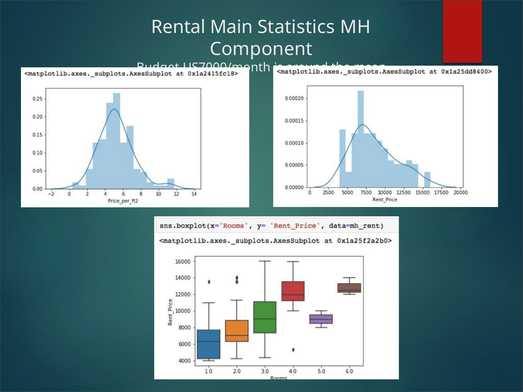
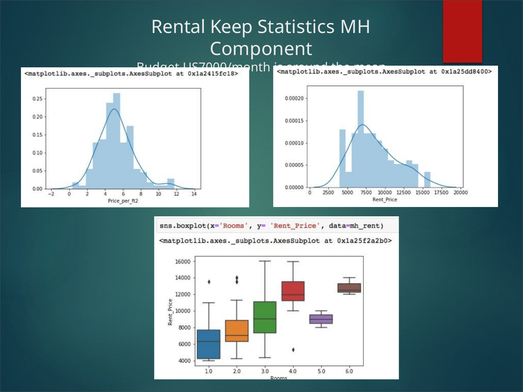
Main: Main -> Keep
